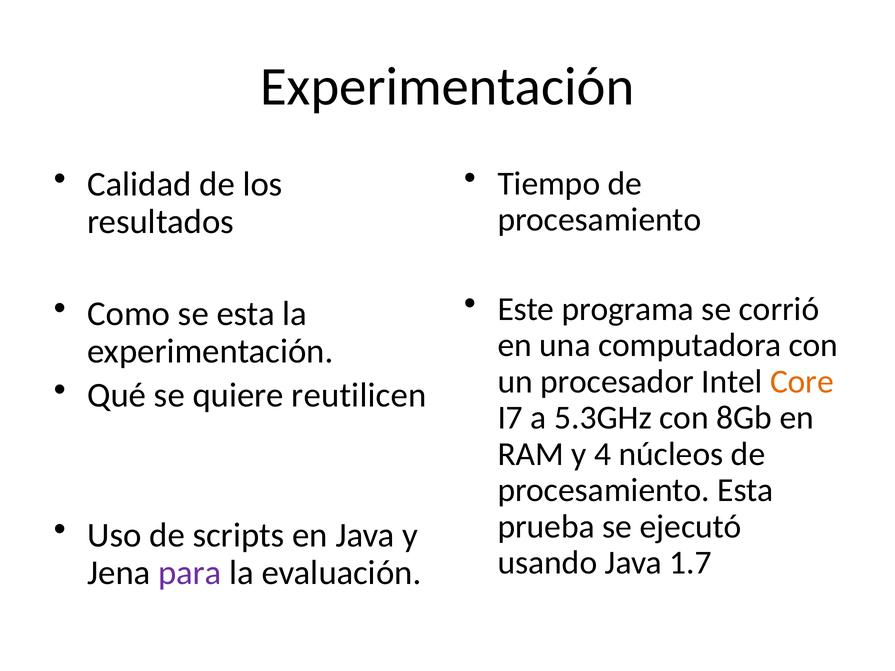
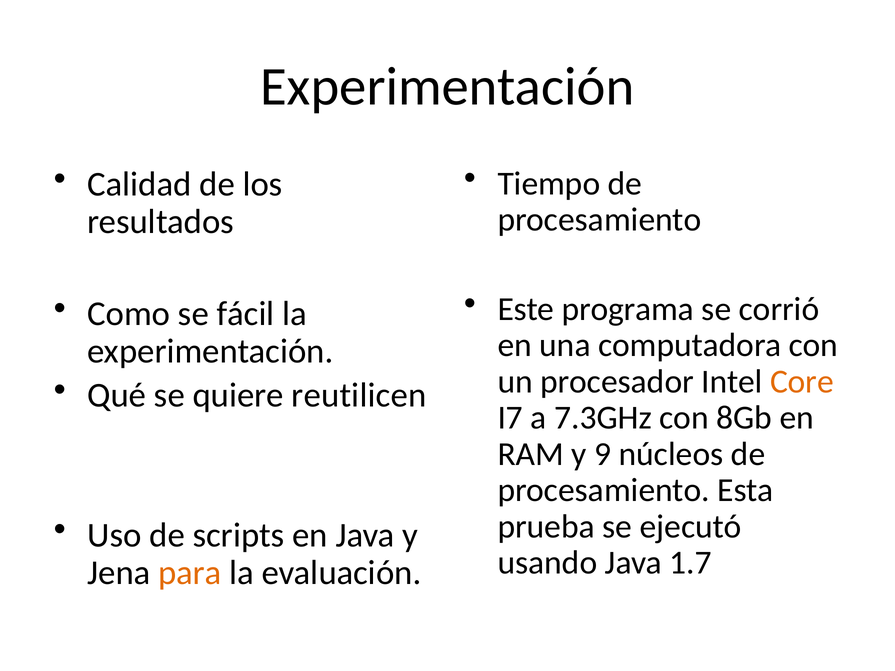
se esta: esta -> fácil
5.3GHz: 5.3GHz -> 7.3GHz
4: 4 -> 9
para colour: purple -> orange
